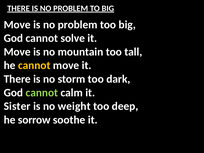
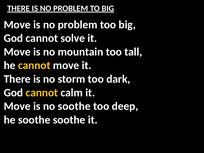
cannot at (42, 93) colour: light green -> yellow
Sister at (17, 106): Sister -> Move
no weight: weight -> soothe
he sorrow: sorrow -> soothe
